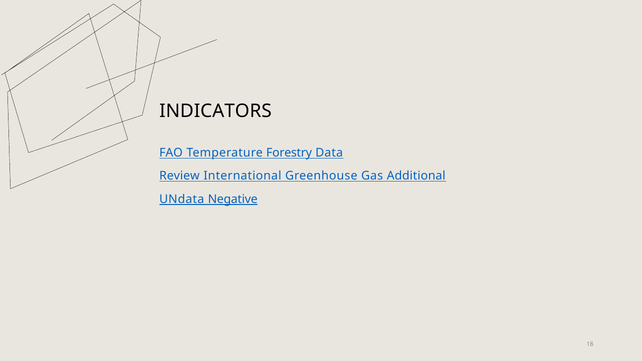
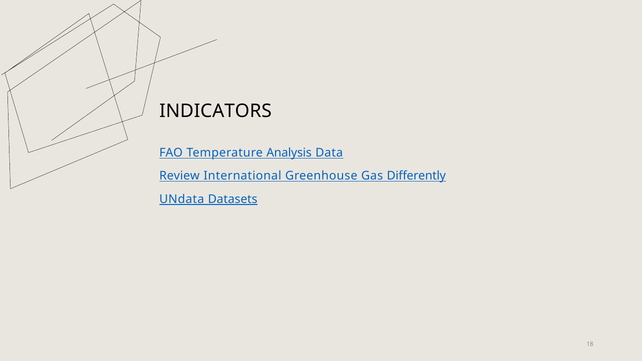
Forestry: Forestry -> Analysis
Additional: Additional -> Differently
Negative: Negative -> Datasets
